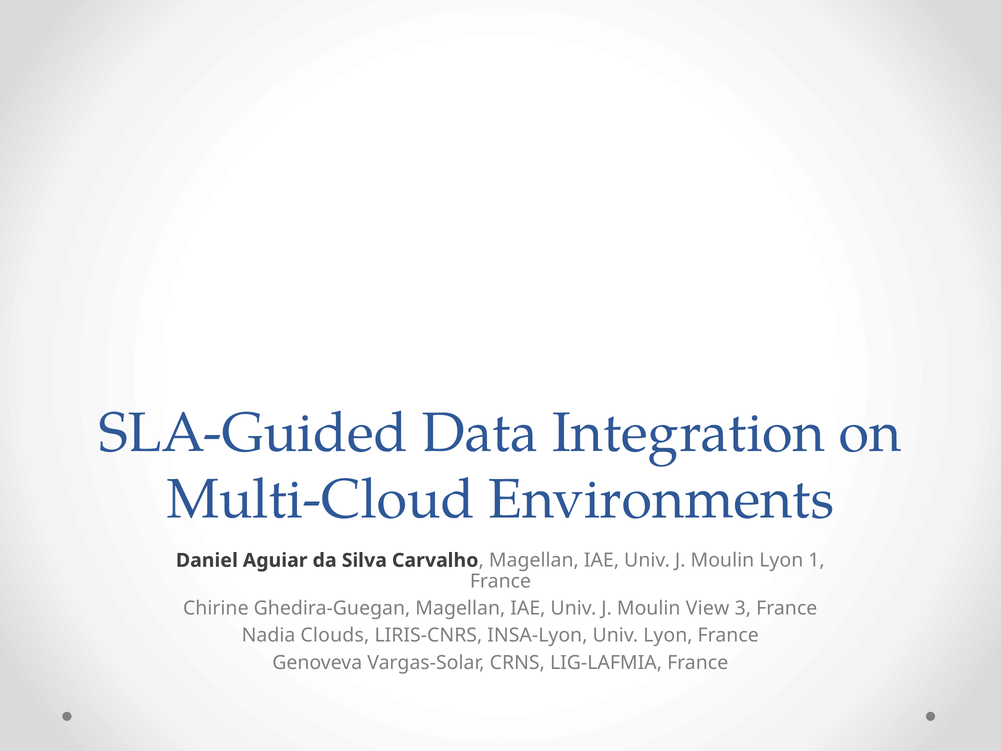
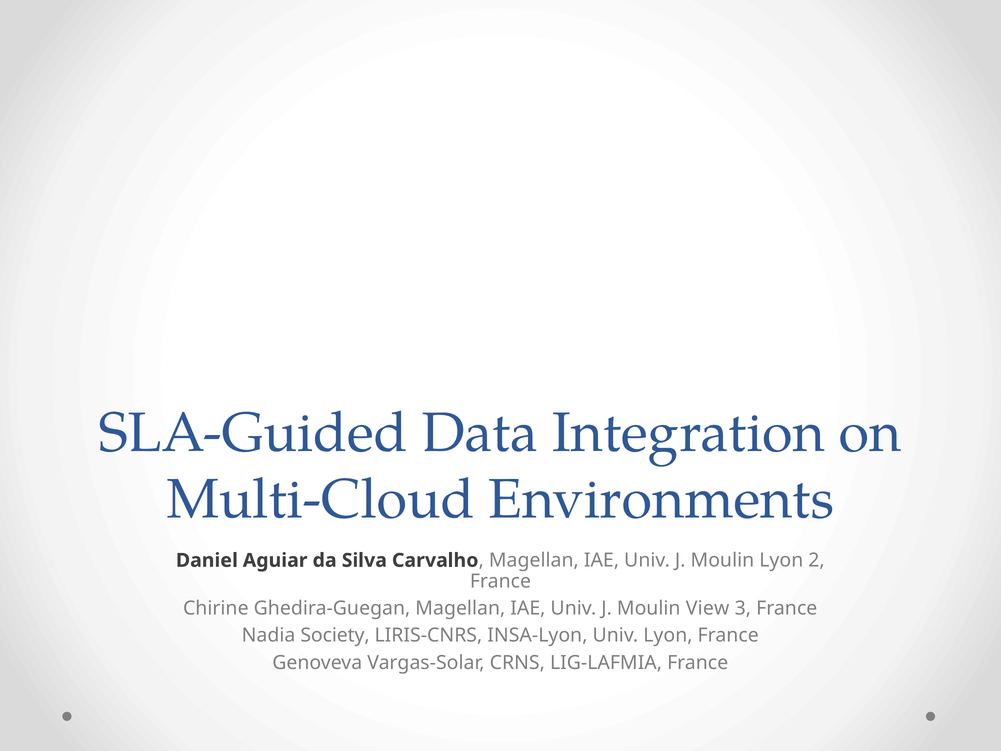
1: 1 -> 2
Clouds: Clouds -> Society
